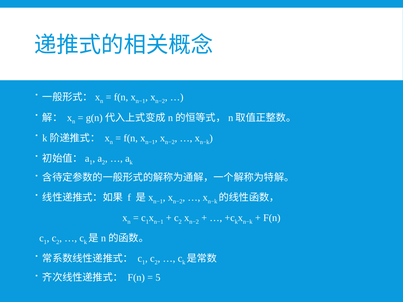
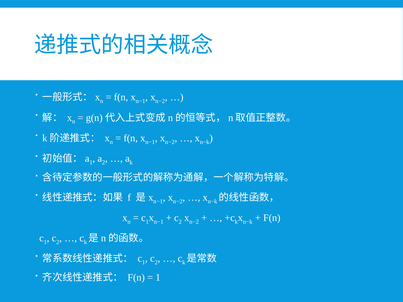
5 at (158, 278): 5 -> 1
